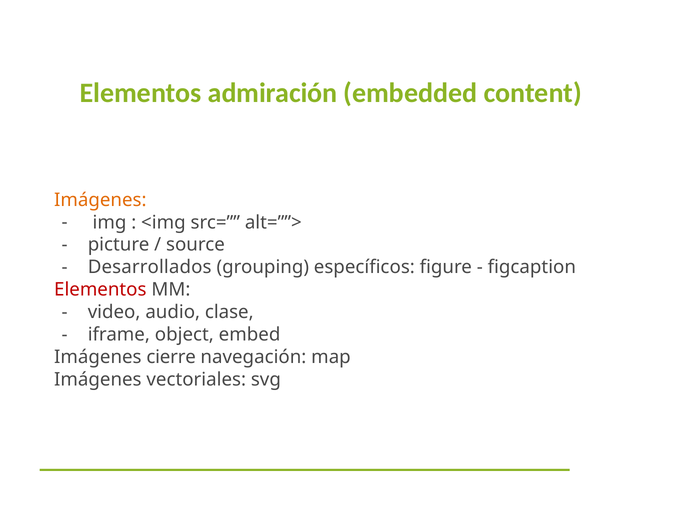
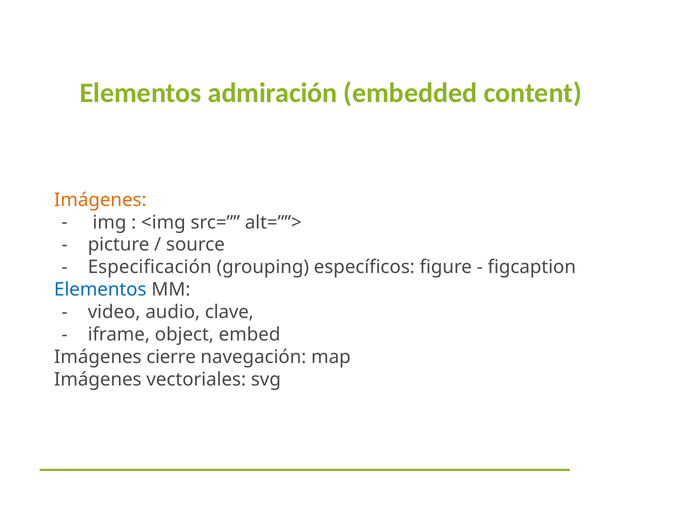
Desarrollados: Desarrollados -> Especificación
Elementos at (100, 290) colour: red -> blue
clase: clase -> clave
